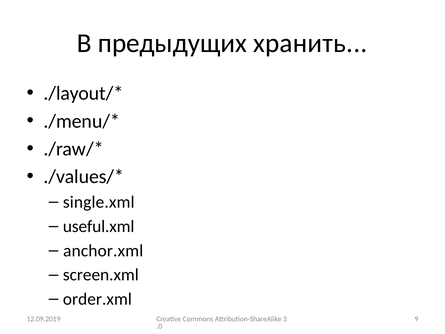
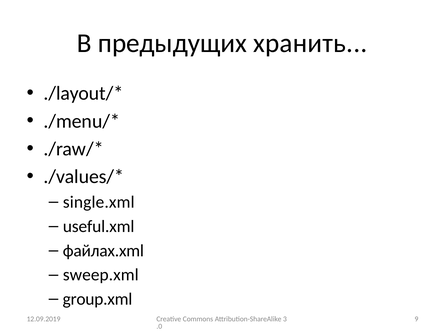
anchor.xml: anchor.xml -> файлах.xml
screen.xml: screen.xml -> sweep.xml
order.xml: order.xml -> group.xml
